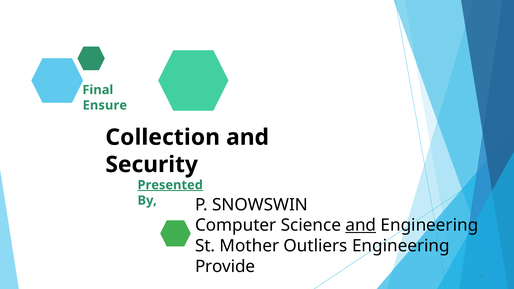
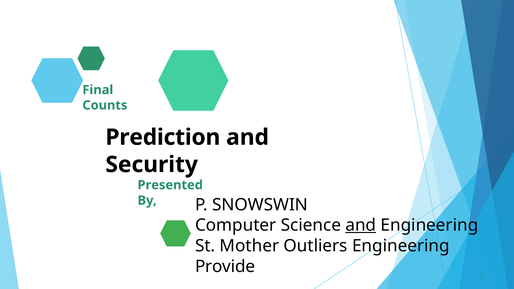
Ensure: Ensure -> Counts
Collection: Collection -> Prediction
Presented underline: present -> none
